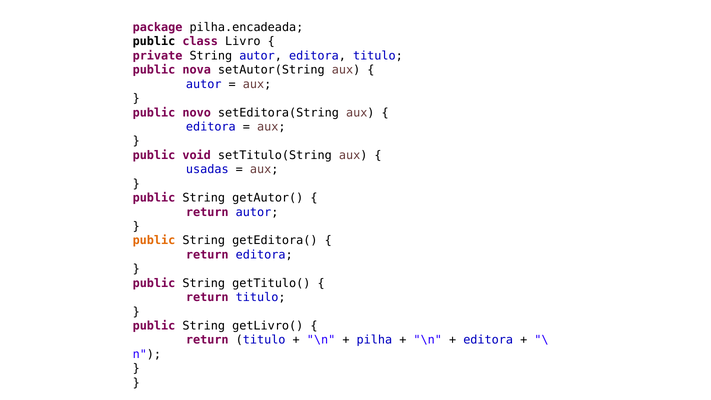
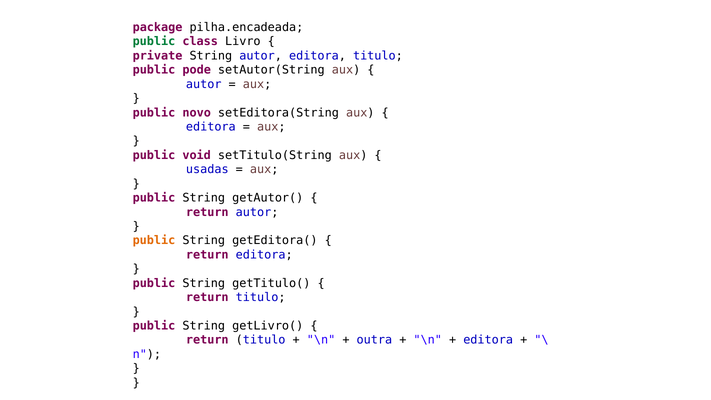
public at (154, 42) colour: black -> green
nova: nova -> pode
pilha: pilha -> outra
